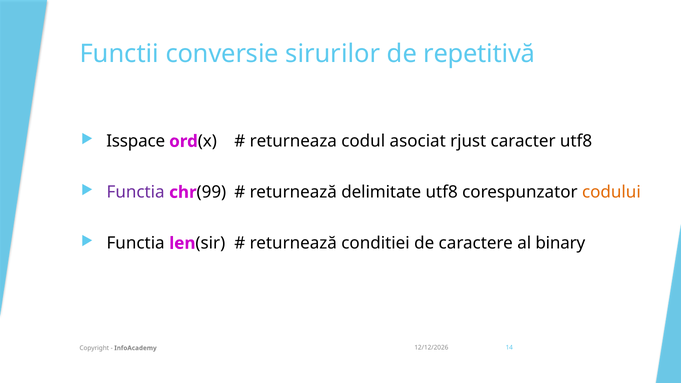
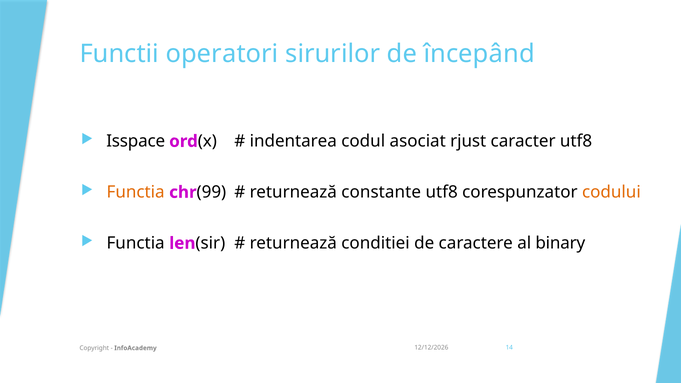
conversie: conversie -> operatori
repetitivă: repetitivă -> începând
returneaza: returneaza -> indentarea
Functia at (136, 192) colour: purple -> orange
delimitate: delimitate -> constante
